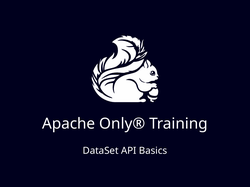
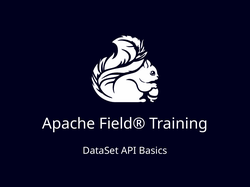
Only®: Only® -> Field®
